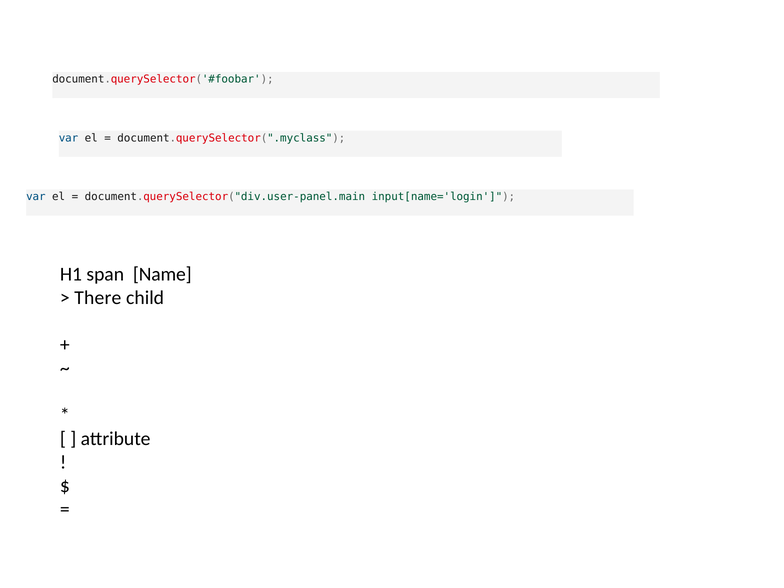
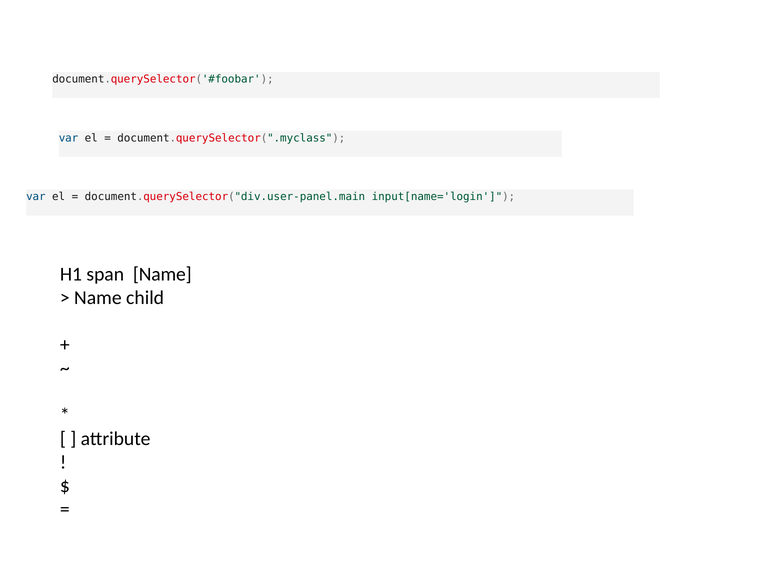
There at (98, 298): There -> Name
